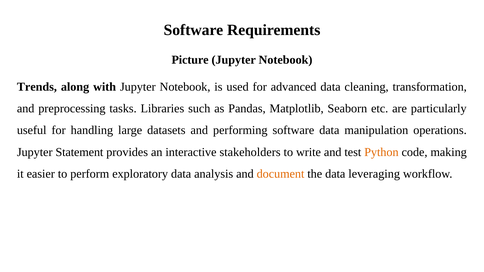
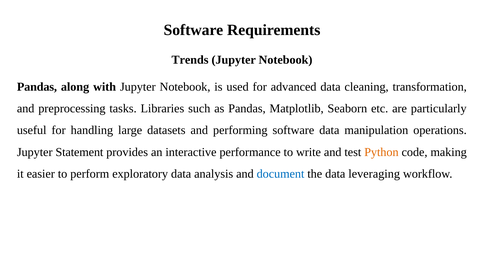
Picture: Picture -> Trends
Trends at (37, 87): Trends -> Pandas
stakeholders: stakeholders -> performance
document colour: orange -> blue
